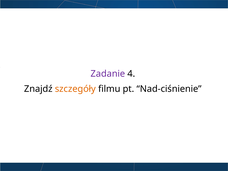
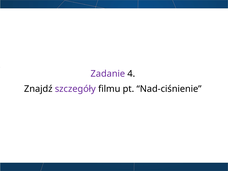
szczegóły colour: orange -> purple
